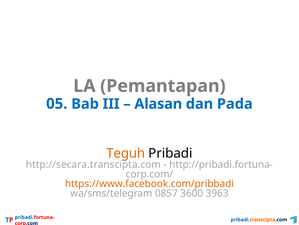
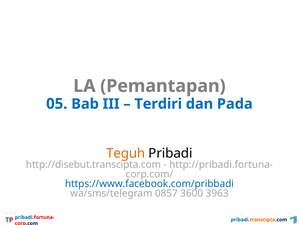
Alasan: Alasan -> Terdiri
http://secara.transcipta.com: http://secara.transcipta.com -> http://disebut.transcipta.com
https://www.facebook.com/pribbadi colour: orange -> blue
